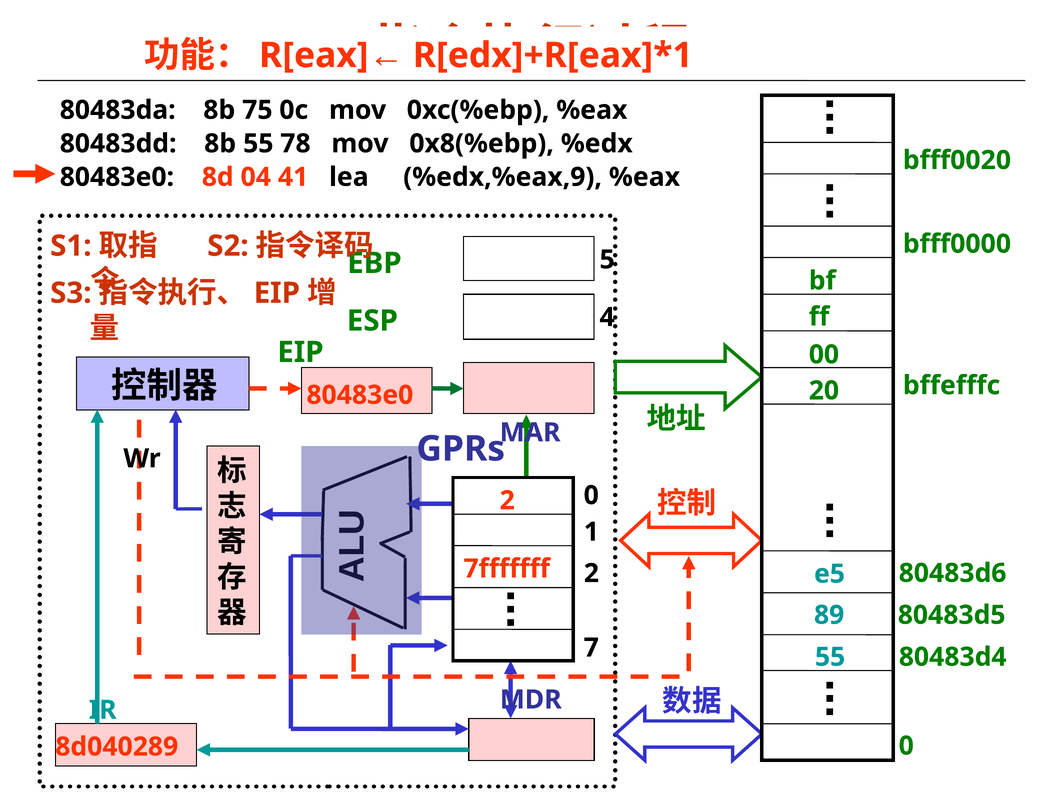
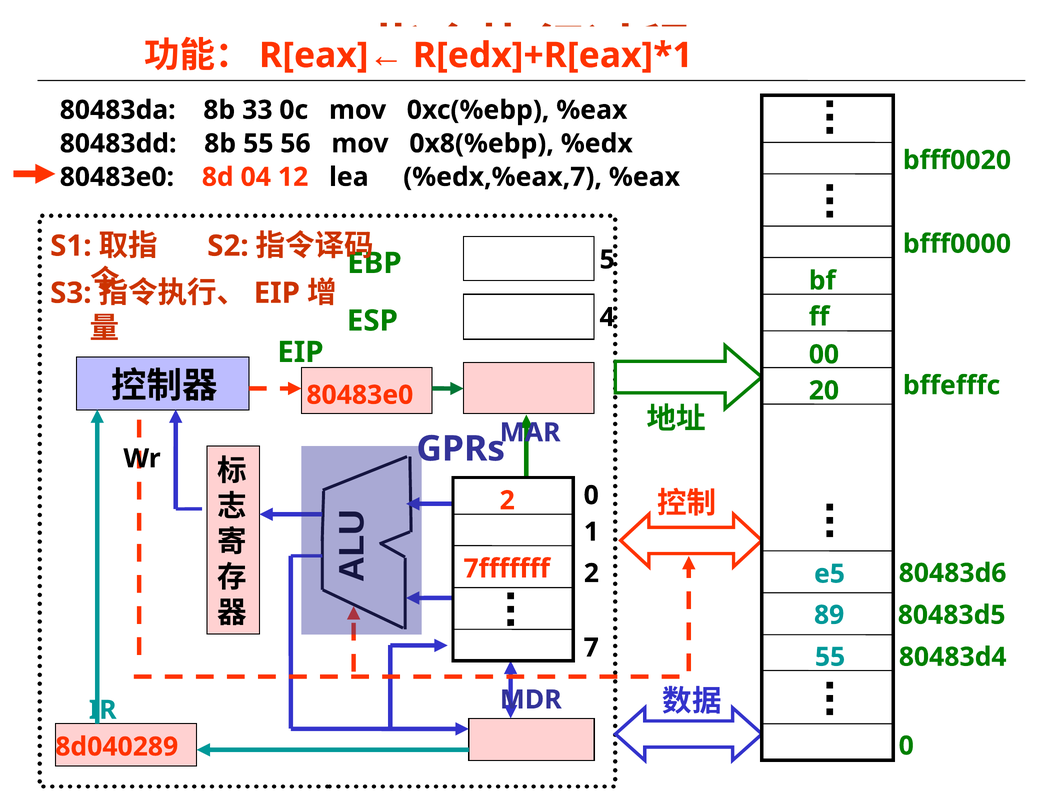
75: 75 -> 33
78: 78 -> 56
41: 41 -> 12
%edx,%eax,9: %edx,%eax,9 -> %edx,%eax,7
